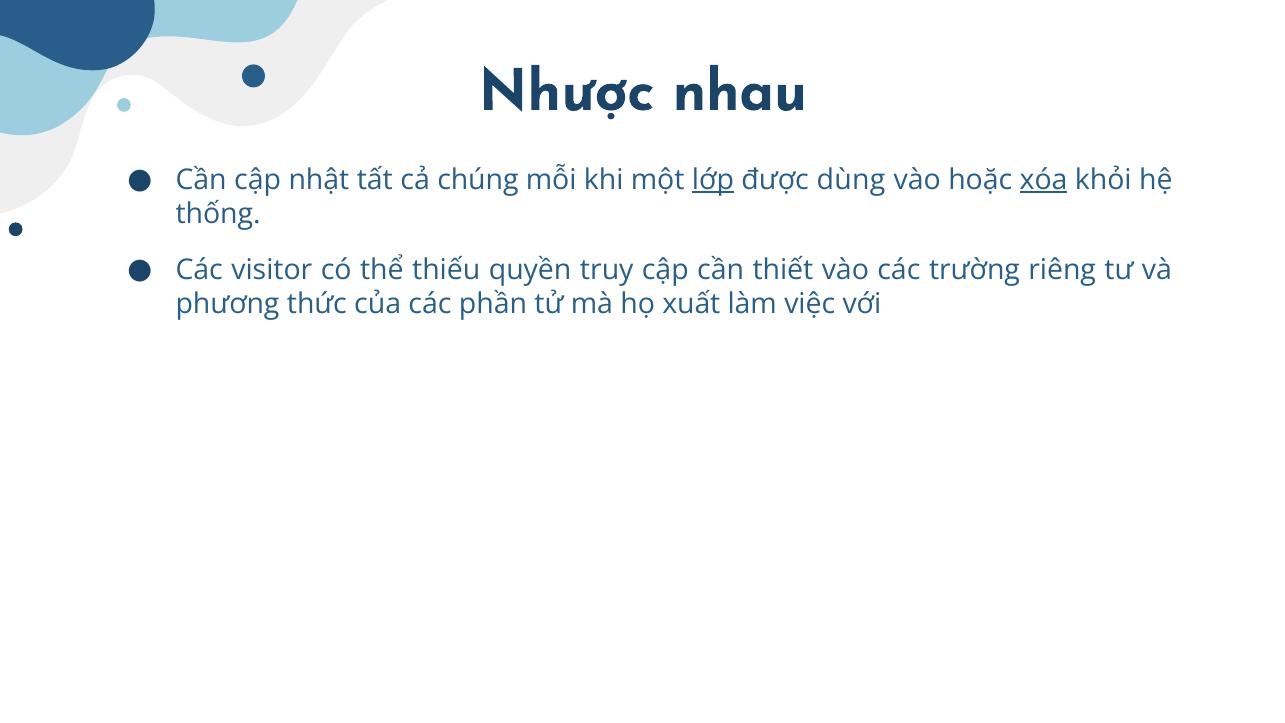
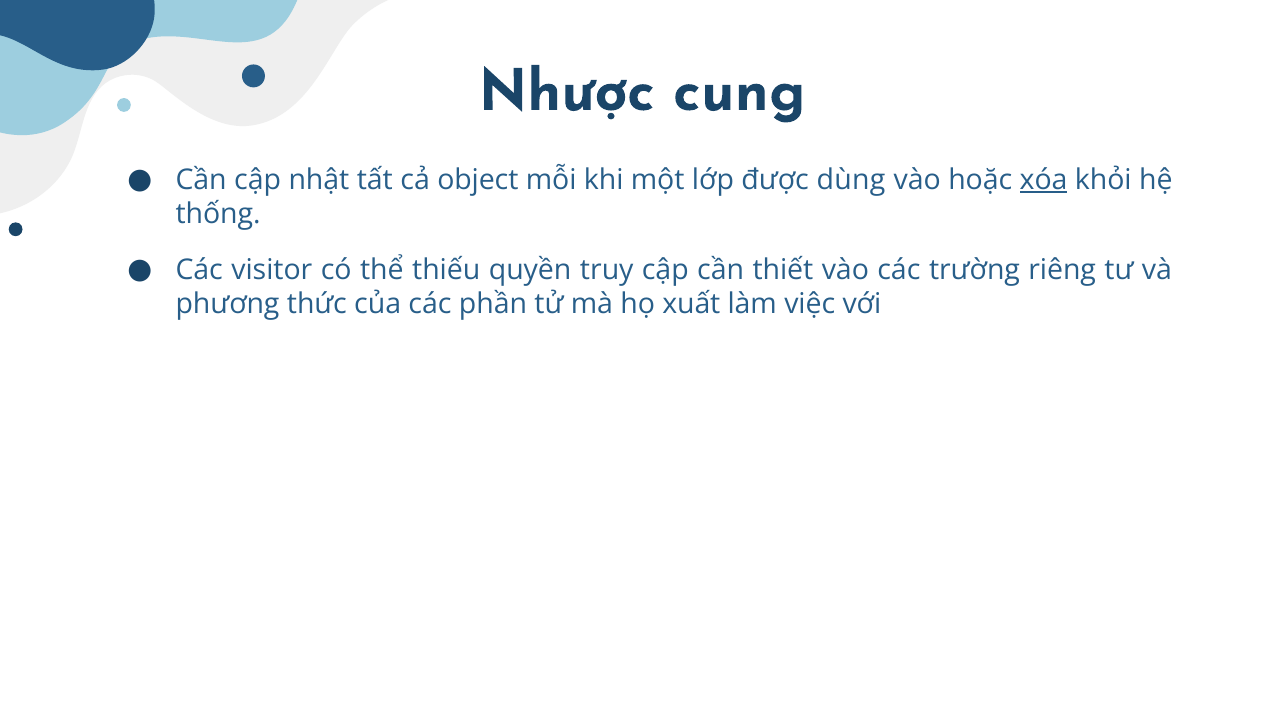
nhau: nhau -> cung
chúng: chúng -> object
lớp underline: present -> none
